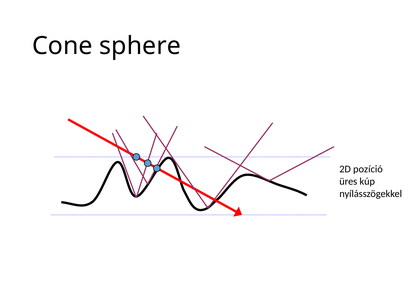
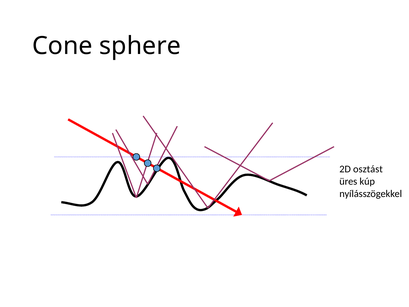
pozíció: pozíció -> osztást
